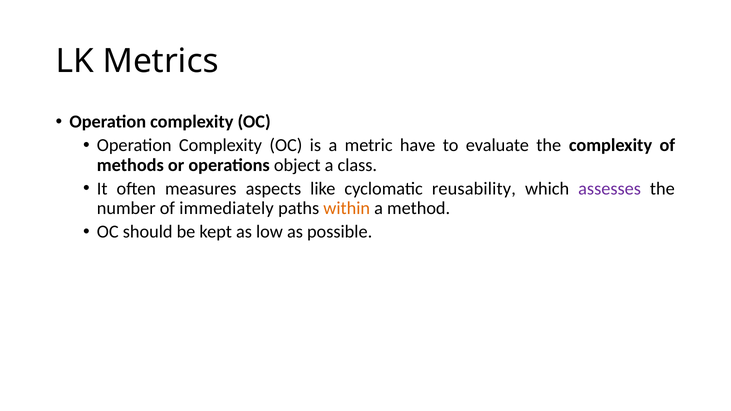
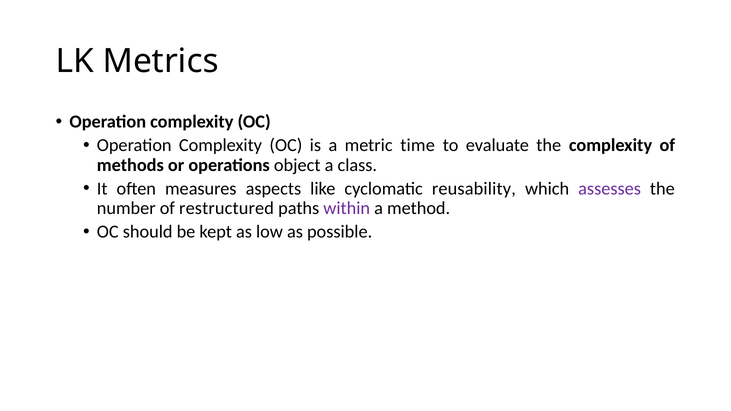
have: have -> time
immediately: immediately -> restructured
within colour: orange -> purple
